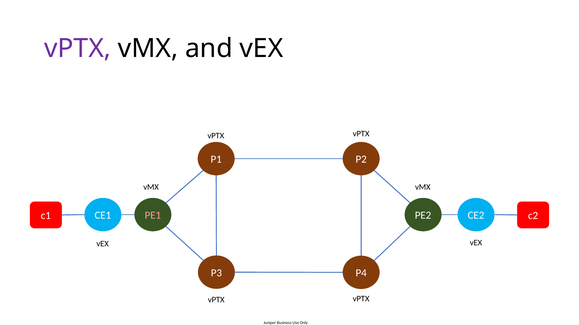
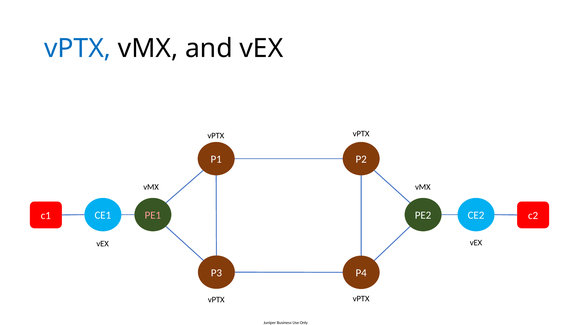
vPTX at (78, 49) colour: purple -> blue
